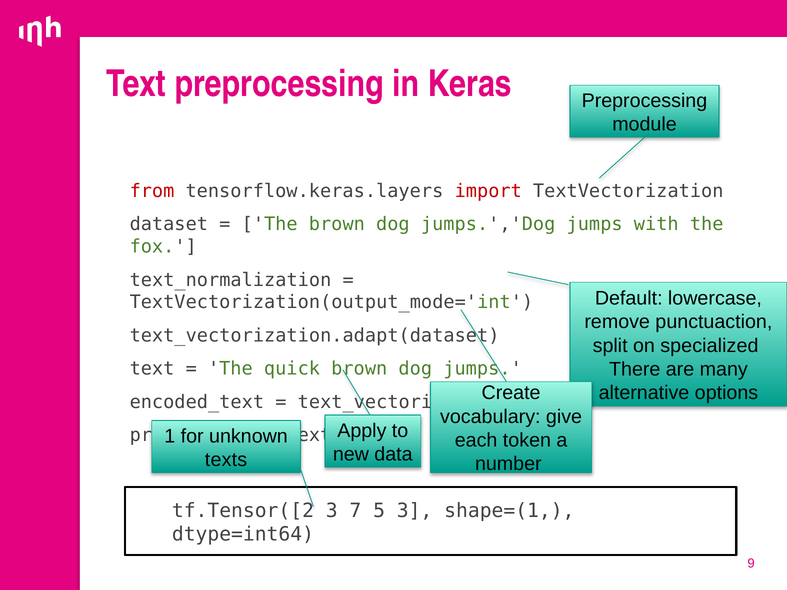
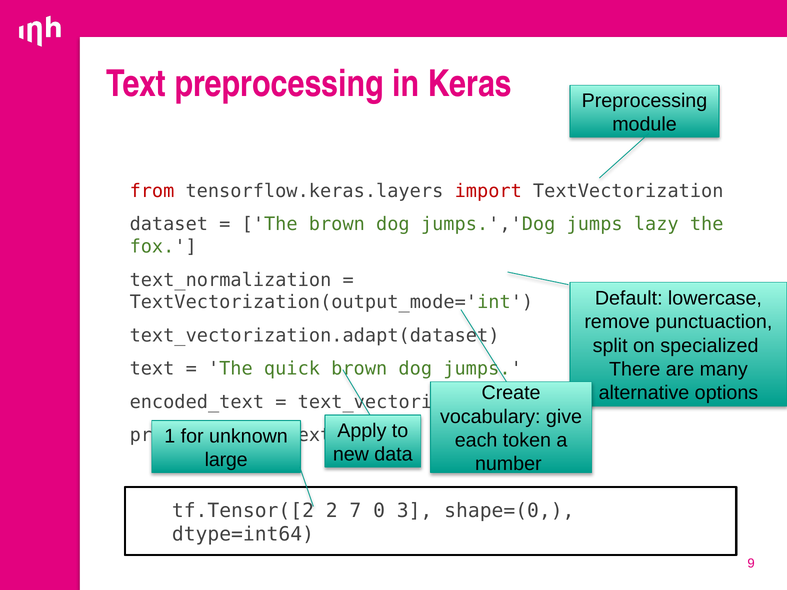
with: with -> lazy
texts: texts -> large
3 at (332, 511): 3 -> 2
5: 5 -> 0
shape=(1: shape=(1 -> shape=(0
